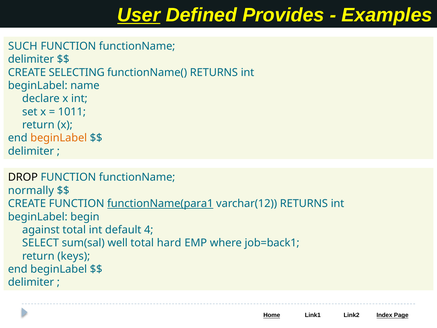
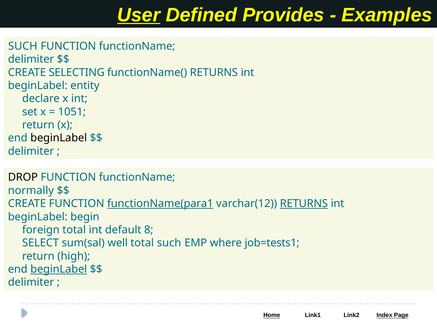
name: name -> entity
1011: 1011 -> 1051
beginLabel at (59, 138) colour: orange -> black
RETURNS at (304, 203) underline: none -> present
against: against -> foreign
4: 4 -> 8
total hard: hard -> such
job=back1: job=back1 -> job=tests1
keys: keys -> high
beginLabel at (59, 269) underline: none -> present
